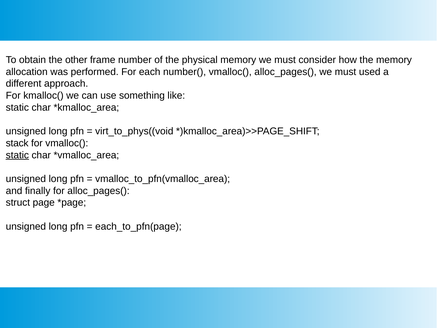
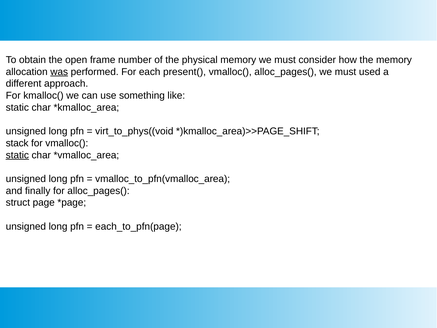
other: other -> open
was underline: none -> present
number(: number( -> present(
